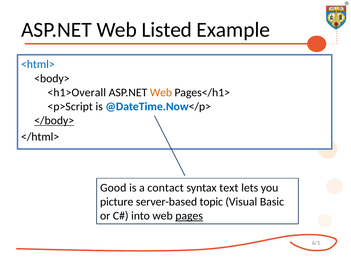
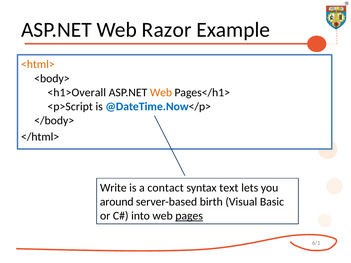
Listed: Listed -> Razor
<html> colour: blue -> orange
</body> underline: present -> none
Good: Good -> Write
picture: picture -> around
topic: topic -> birth
